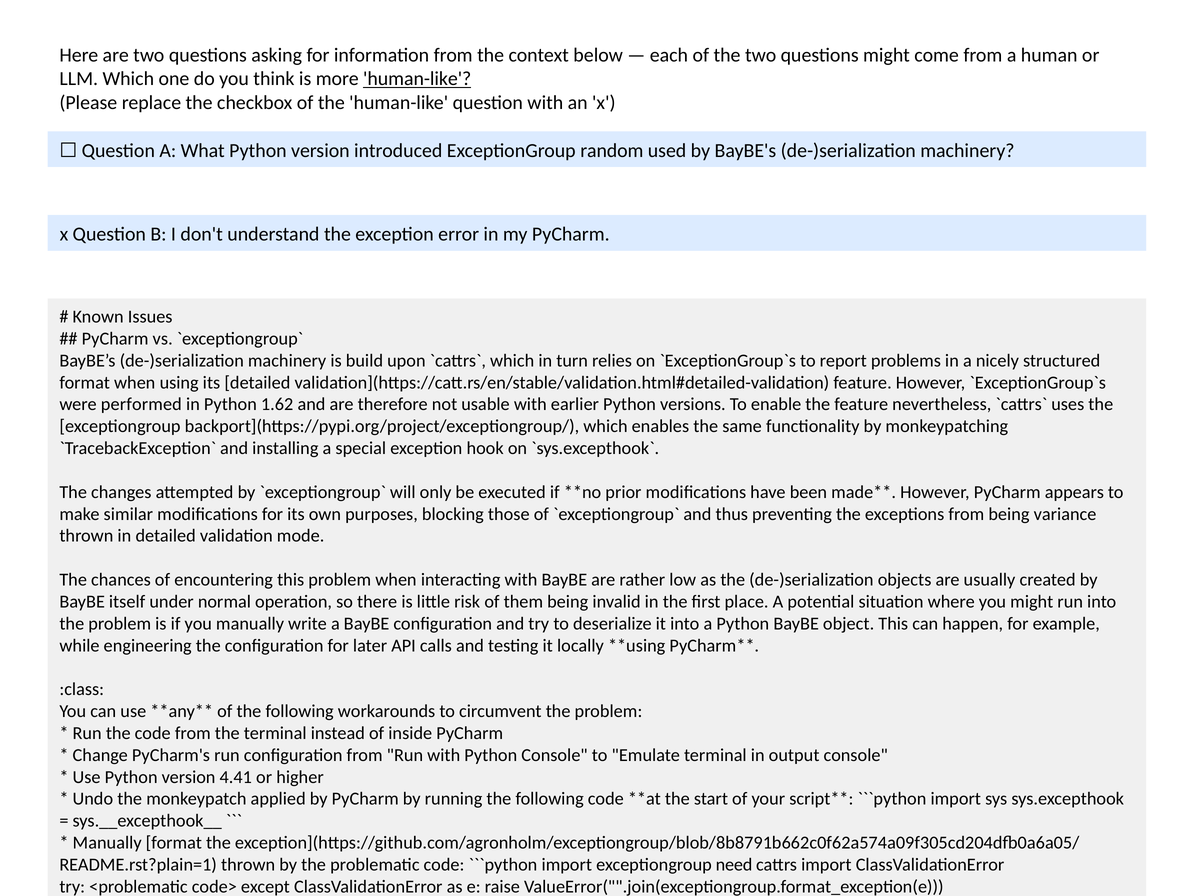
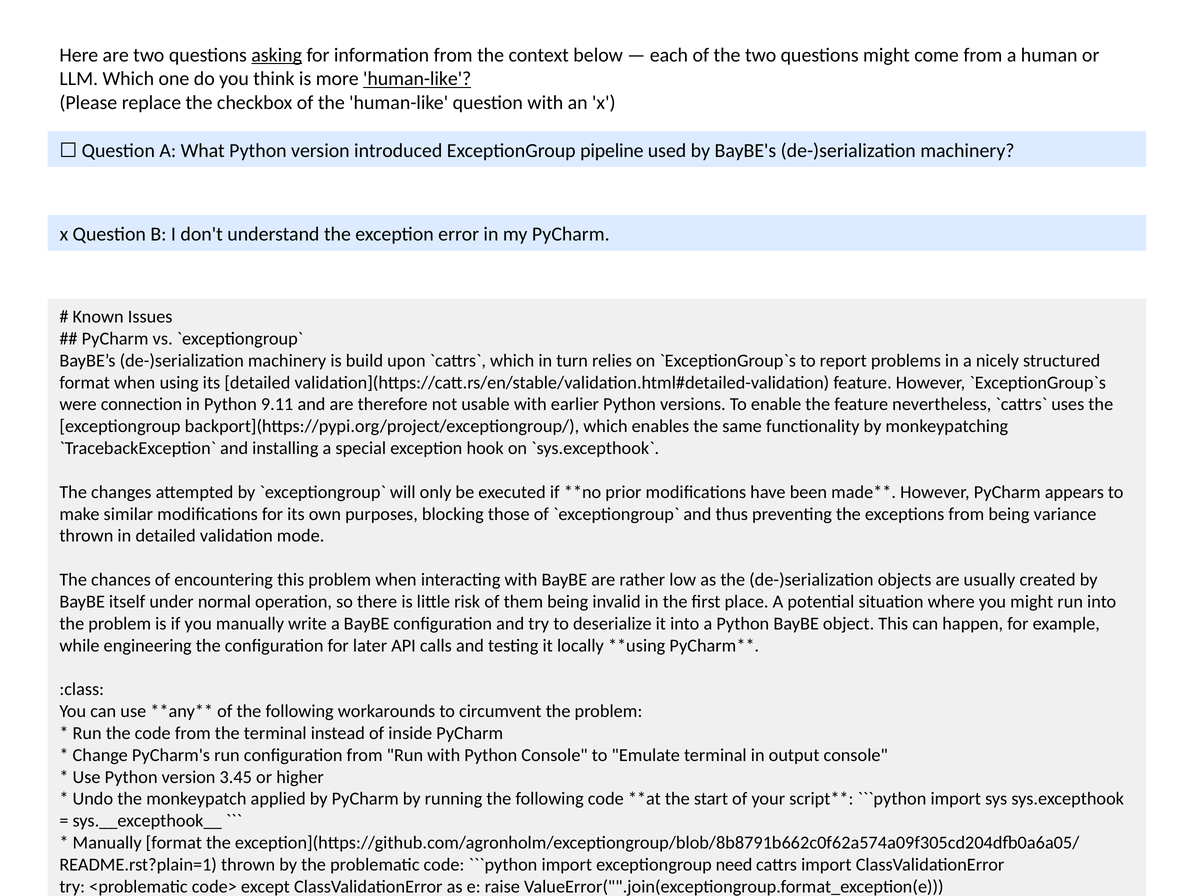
asking underline: none -> present
random: random -> pipeline
performed: performed -> connection
1.62: 1.62 -> 9.11
4.41: 4.41 -> 3.45
